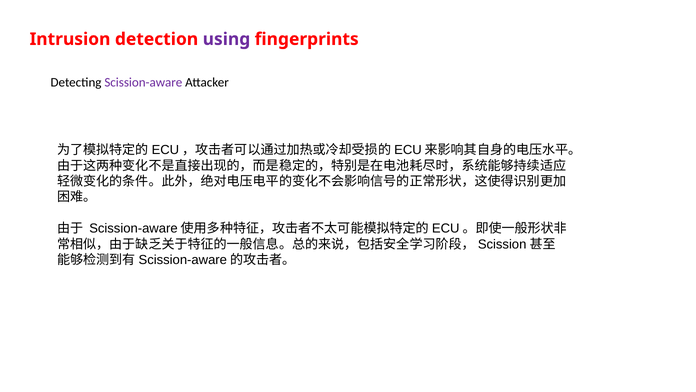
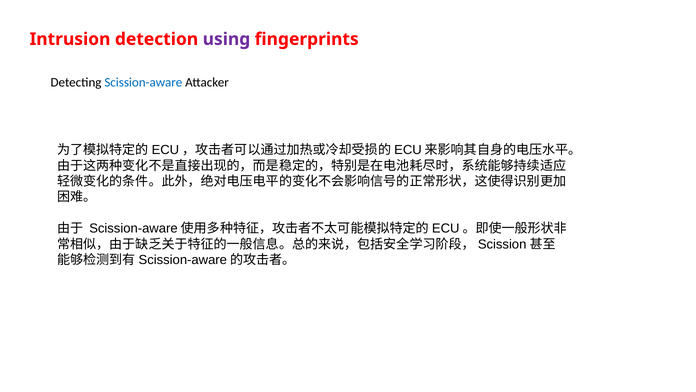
Scission-aware colour: purple -> blue
